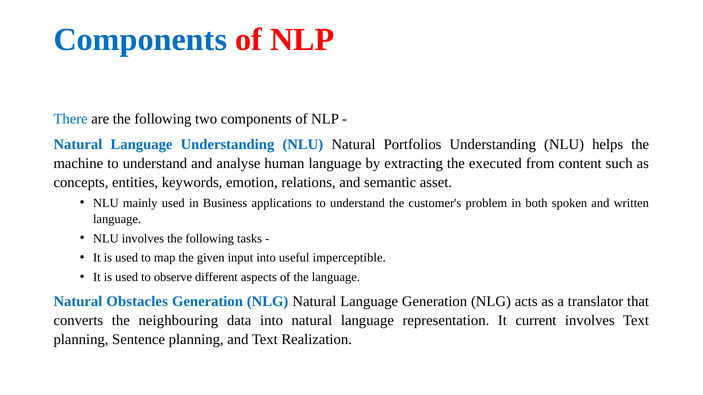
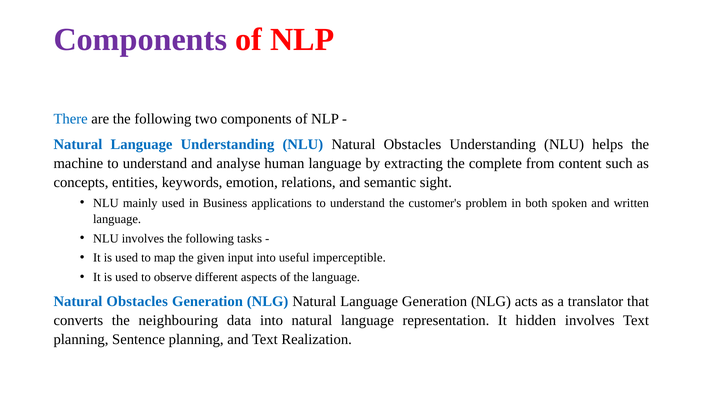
Components at (140, 40) colour: blue -> purple
NLU Natural Portfolios: Portfolios -> Obstacles
executed: executed -> complete
asset: asset -> sight
current: current -> hidden
